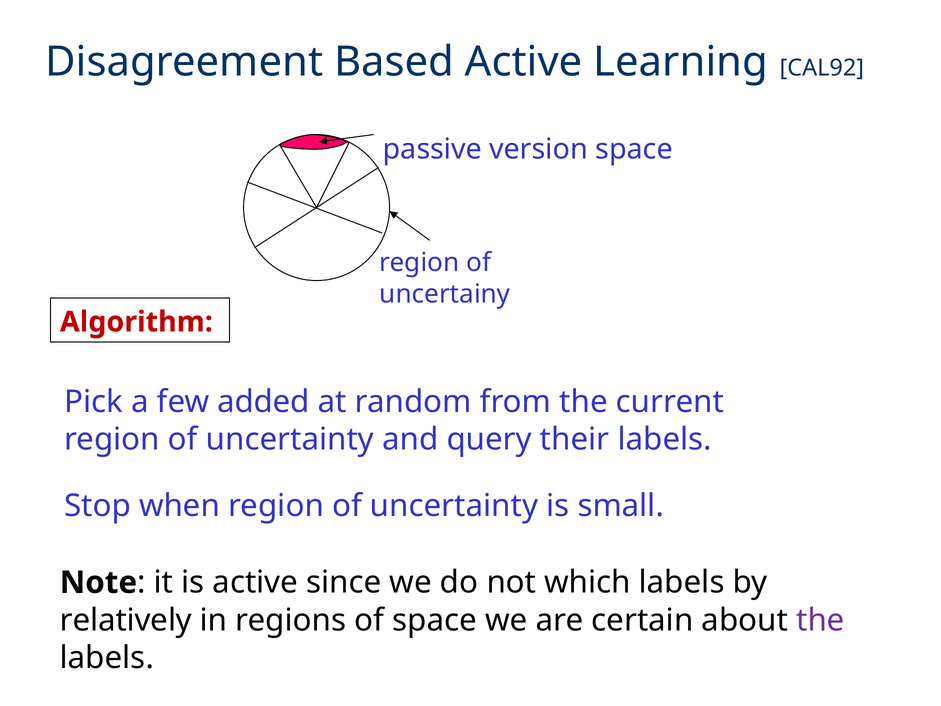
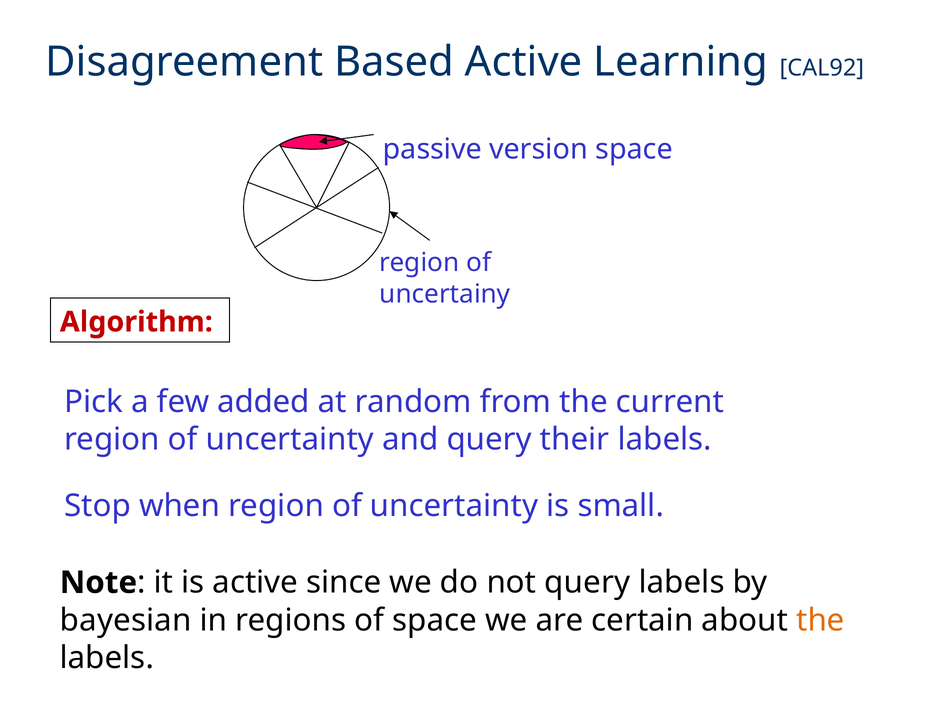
not which: which -> query
relatively: relatively -> bayesian
the at (821, 620) colour: purple -> orange
